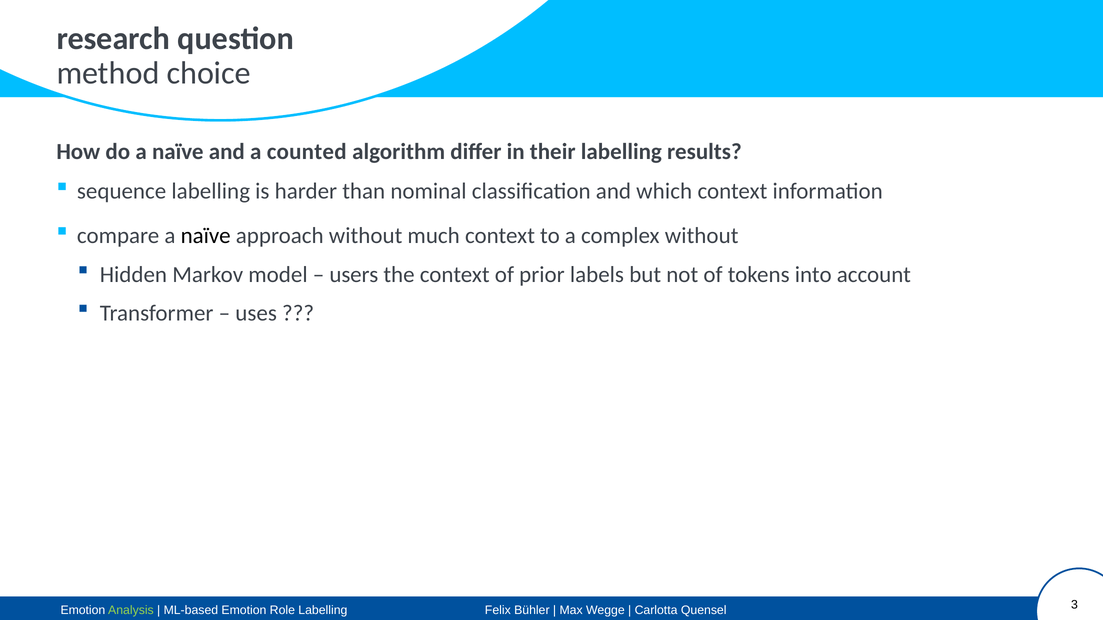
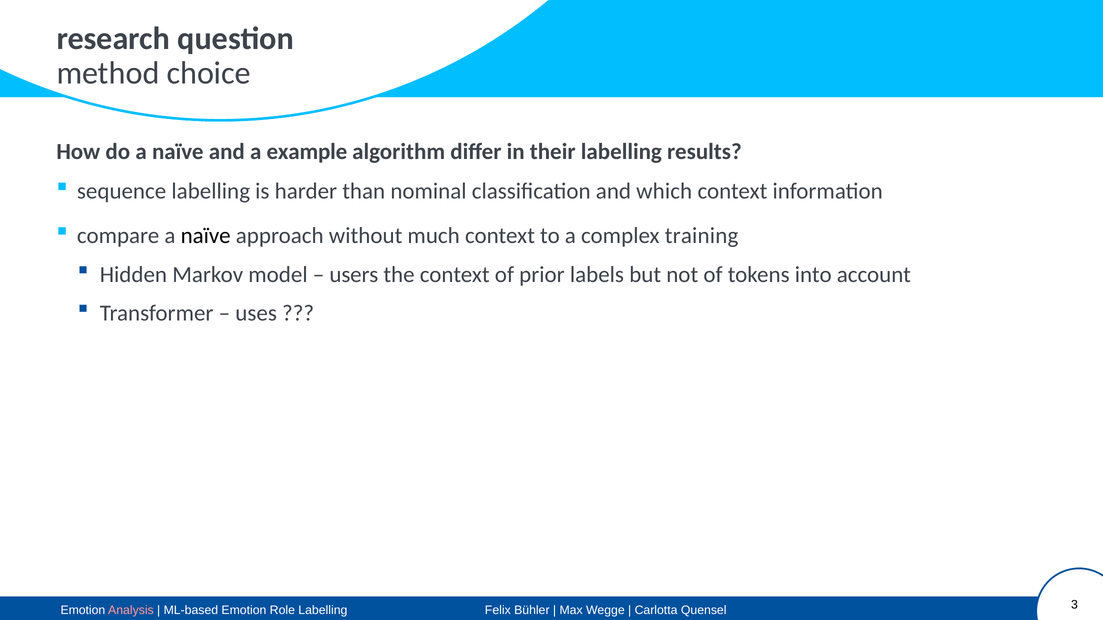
counted: counted -> example
complex without: without -> training
Analysis colour: light green -> pink
